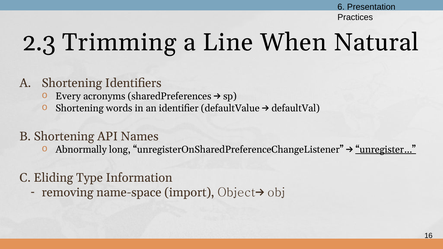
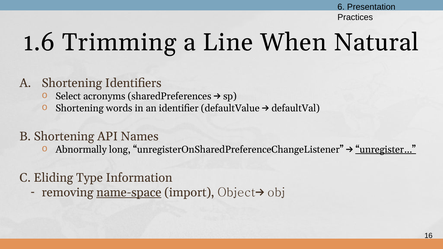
2.3: 2.3 -> 1.6
Every: Every -> Select
name-space underline: none -> present
